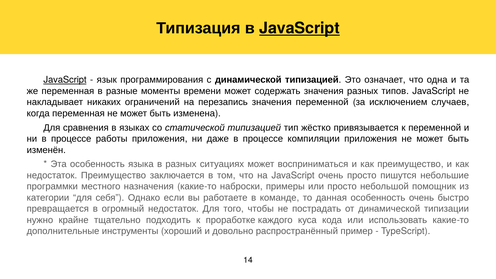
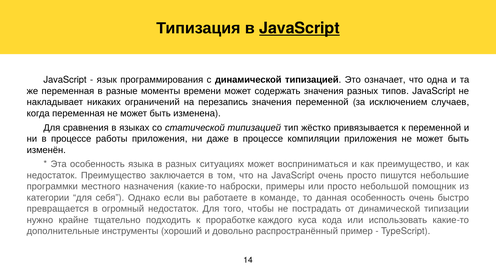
JavaScript at (65, 80) underline: present -> none
